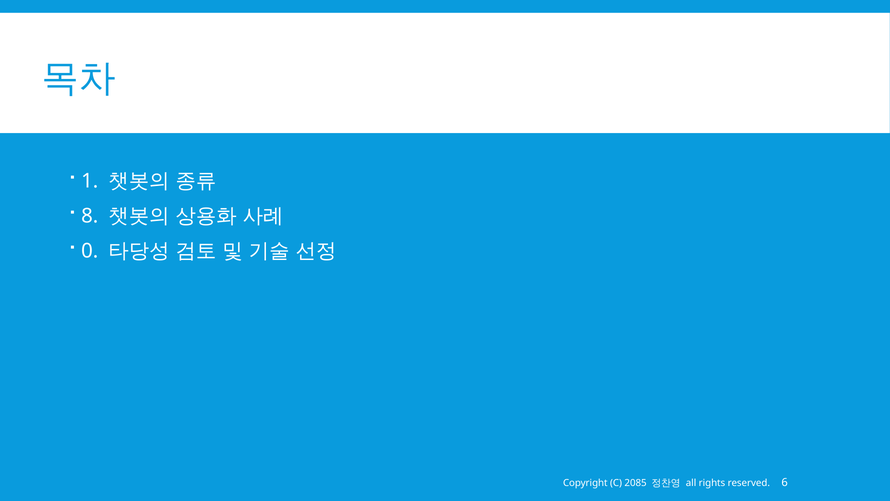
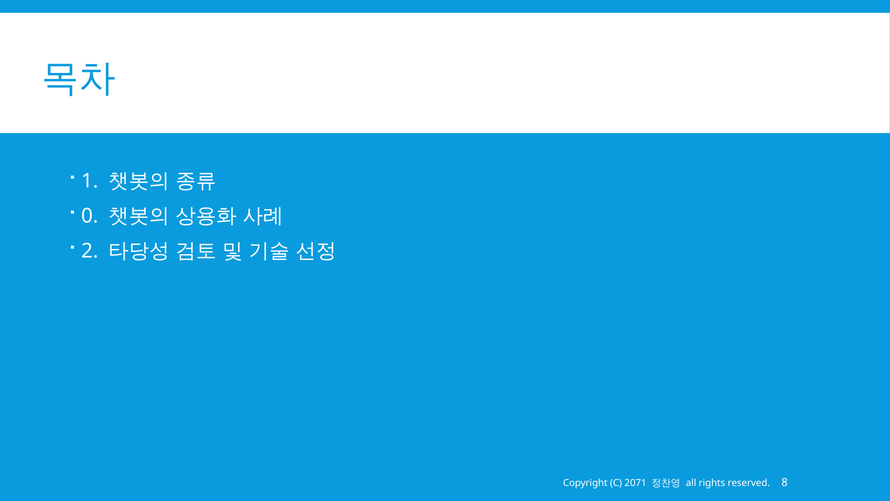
8: 8 -> 0
0: 0 -> 2
2085: 2085 -> 2071
6: 6 -> 8
